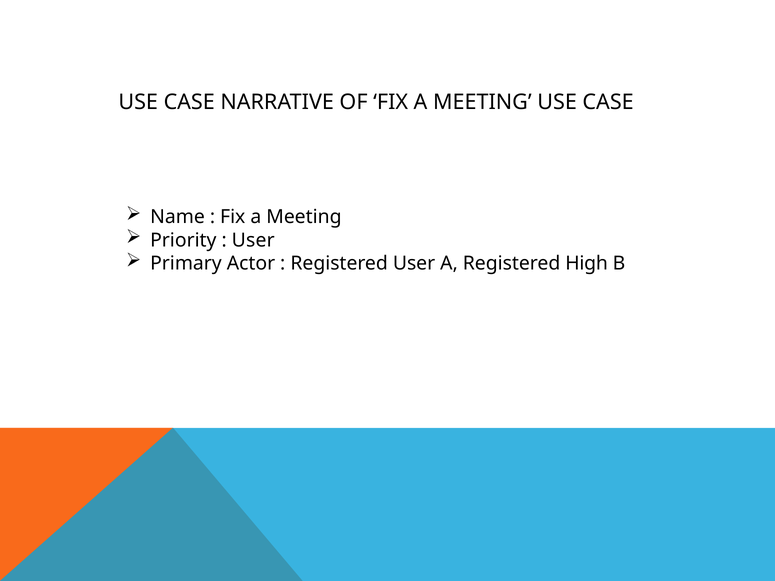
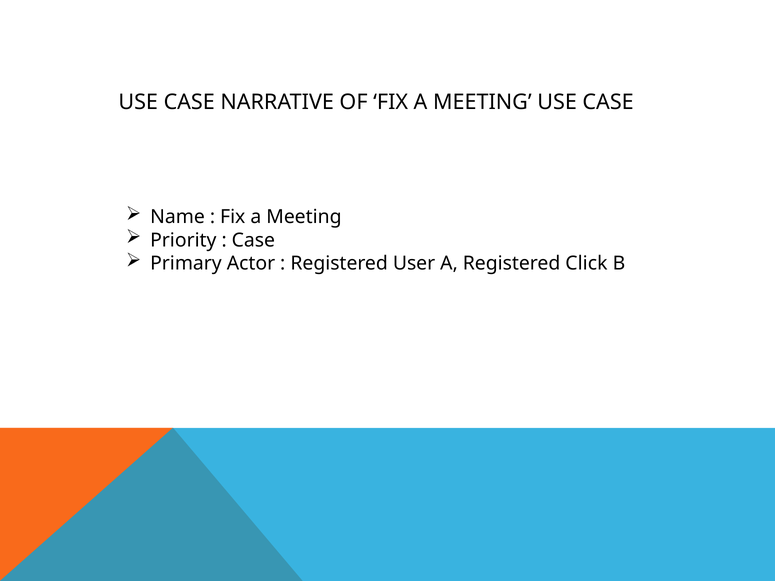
User at (253, 240): User -> Case
High: High -> Click
